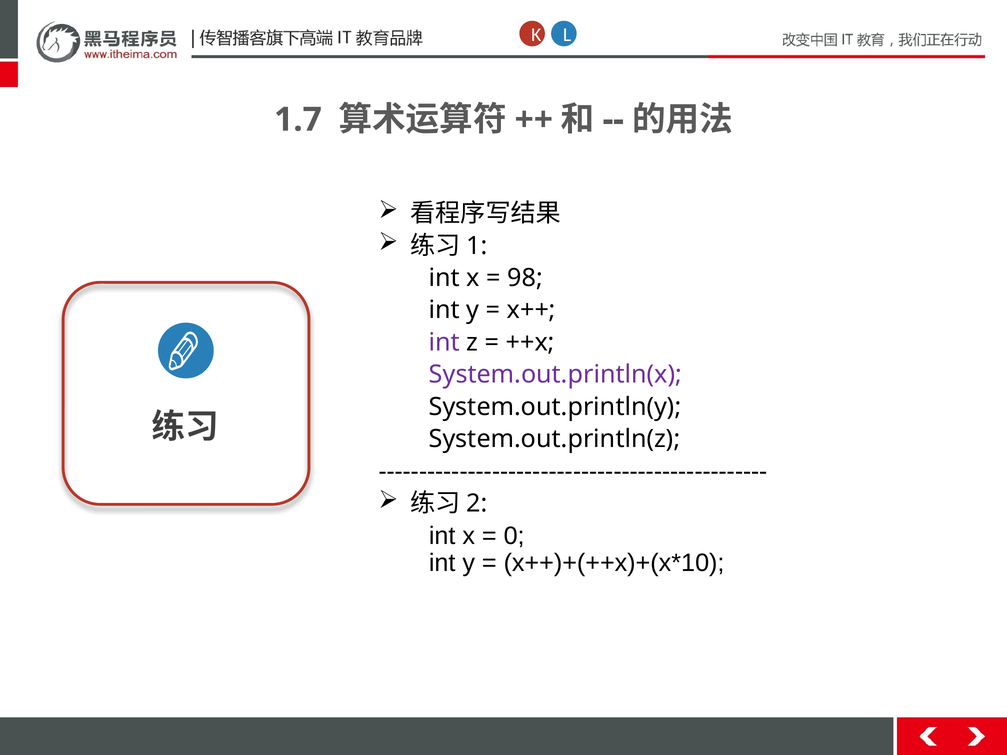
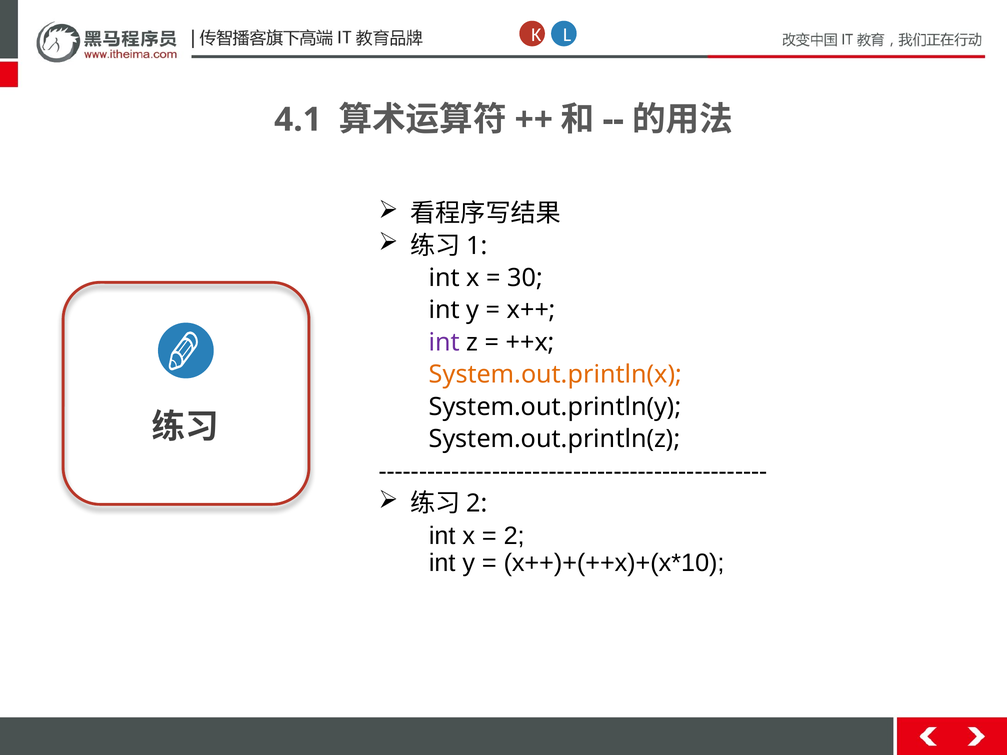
1.7: 1.7 -> 4.1
98: 98 -> 30
System.out.println(x colour: purple -> orange
0: 0 -> 2
